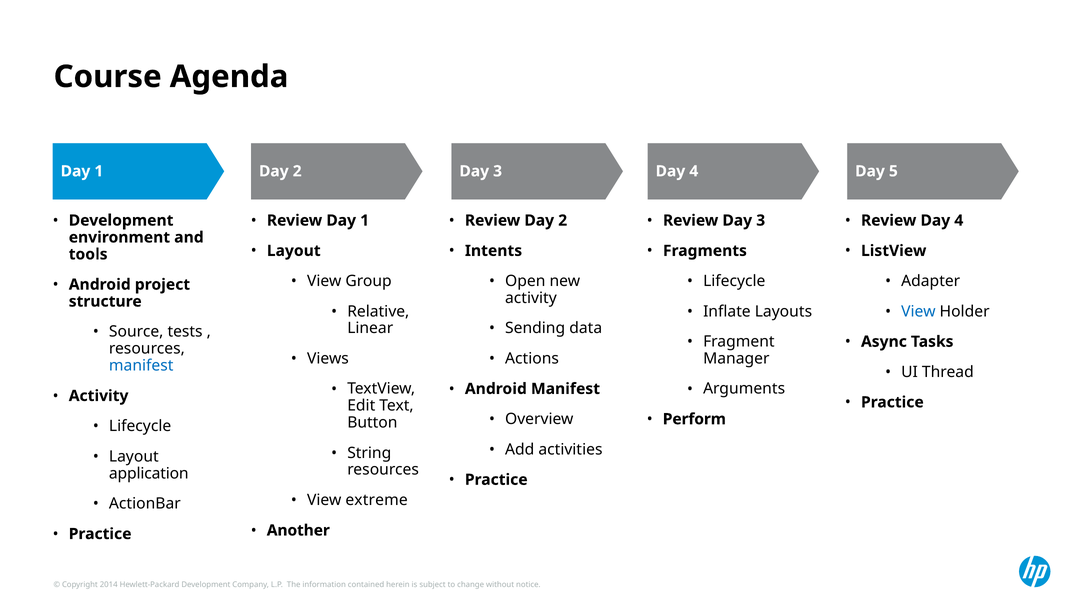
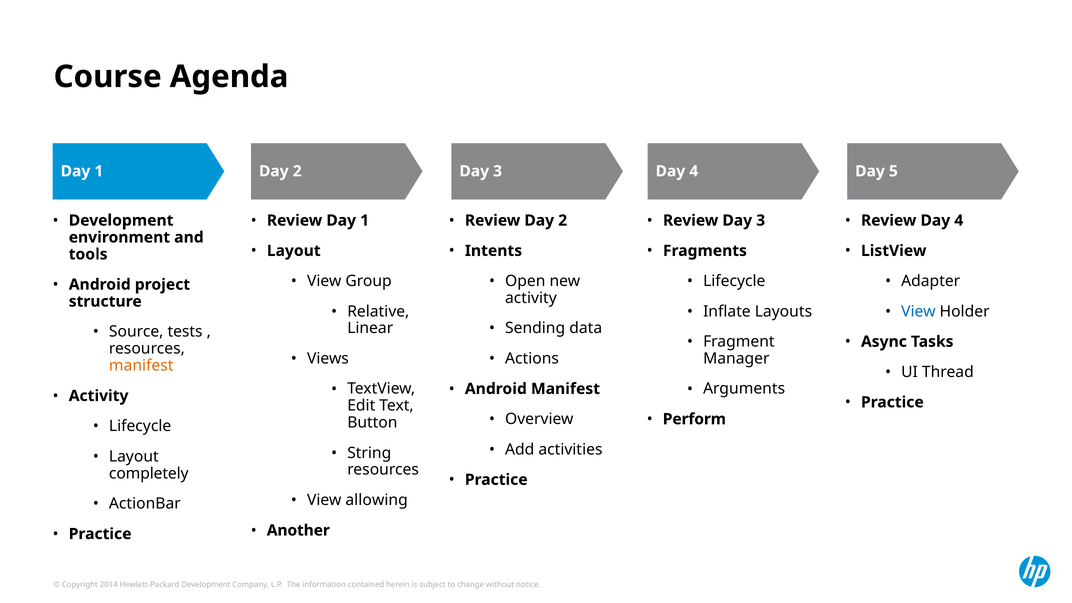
manifest at (141, 366) colour: blue -> orange
application: application -> completely
extreme: extreme -> allowing
